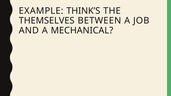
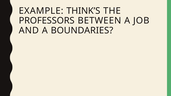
THEMSELVES: THEMSELVES -> PROFESSORS
MECHANICAL: MECHANICAL -> BOUNDARIES
